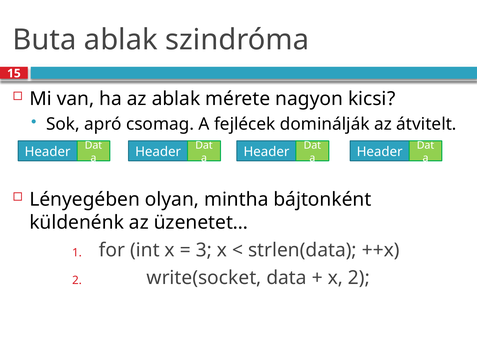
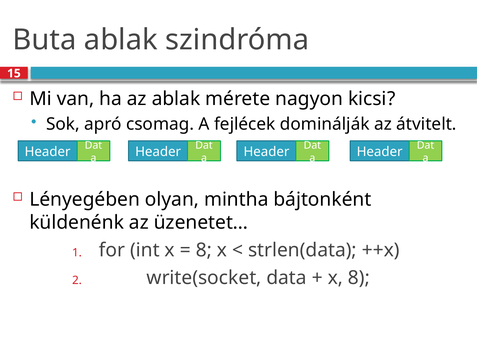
3 at (204, 250): 3 -> 8
x 2: 2 -> 8
